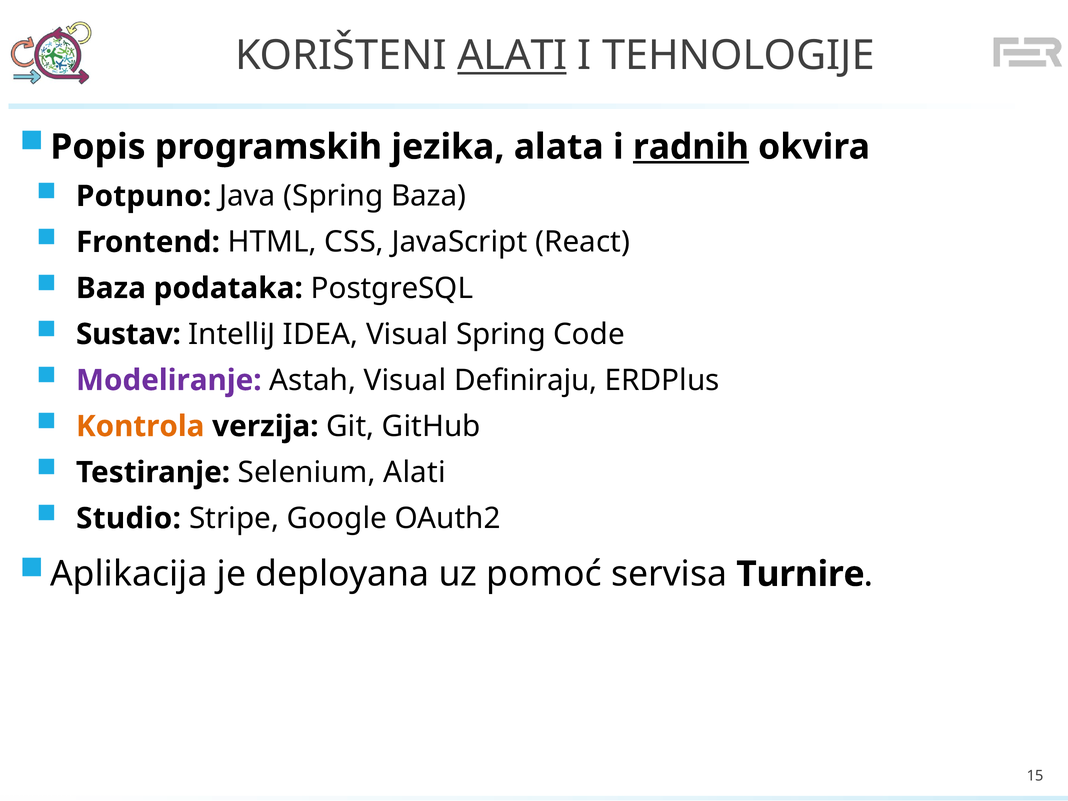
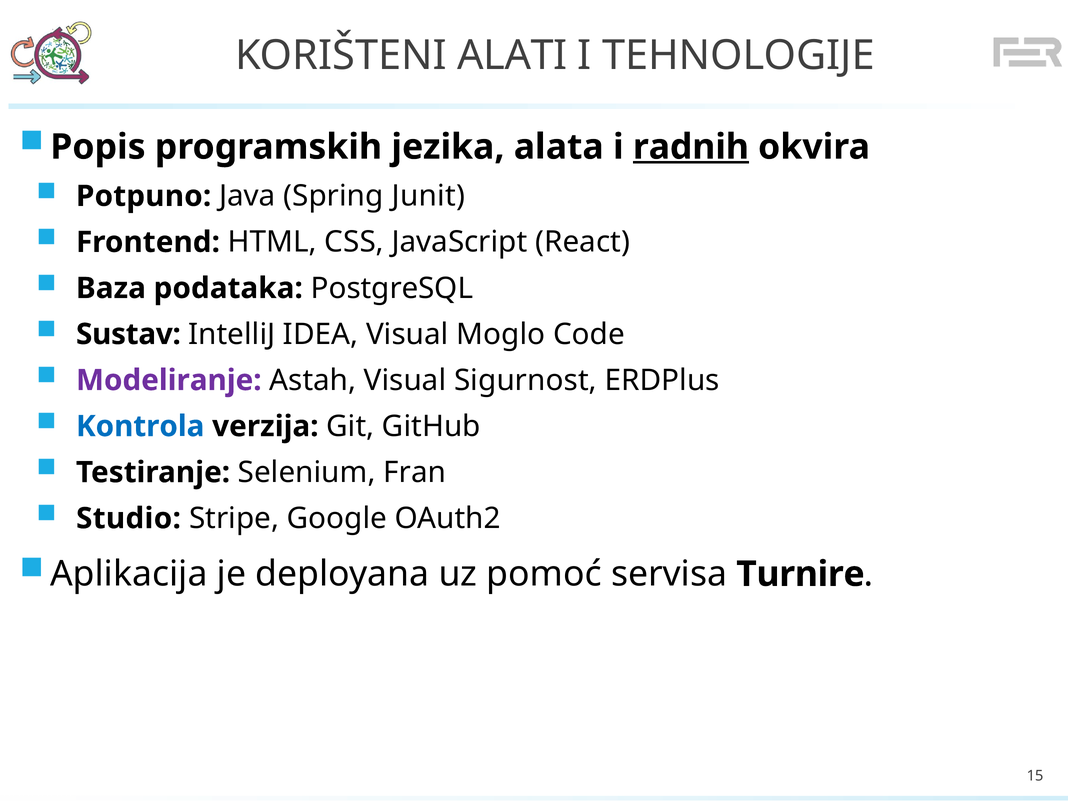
ALATI at (512, 55) underline: present -> none
Spring Baza: Baza -> Junit
Visual Spring: Spring -> Moglo
Definiraju: Definiraju -> Sigurnost
Kontrola colour: orange -> blue
Selenium Alati: Alati -> Fran
